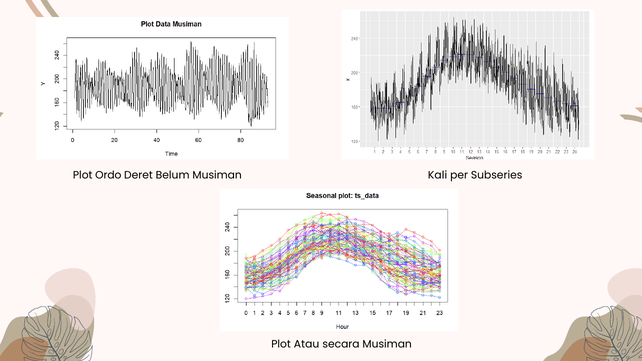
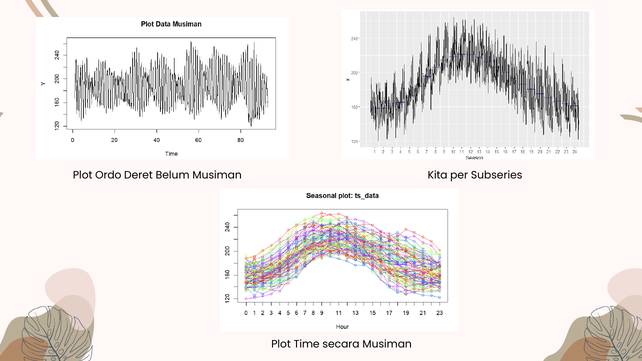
Kali: Kali -> Kita
Atau: Atau -> Time
